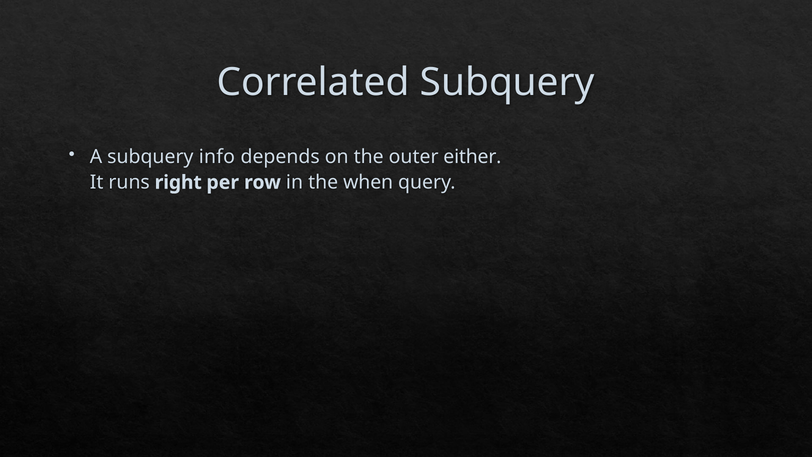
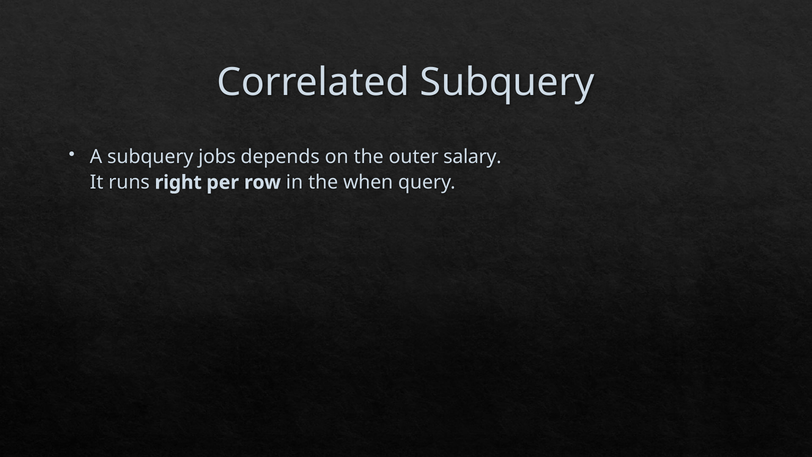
info: info -> jobs
either: either -> salary
